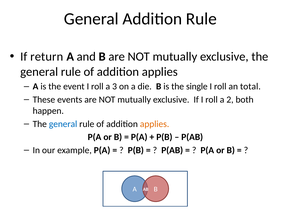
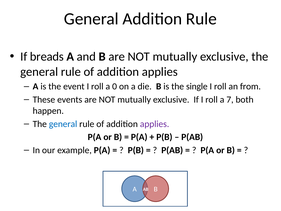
return: return -> breads
3: 3 -> 0
total: total -> from
2: 2 -> 7
applies at (155, 124) colour: orange -> purple
